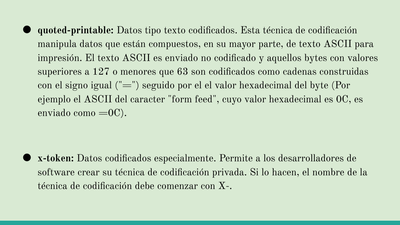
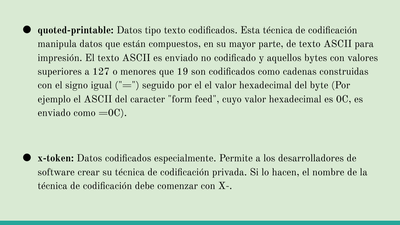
63: 63 -> 19
